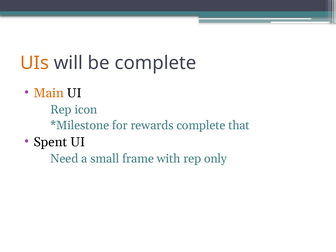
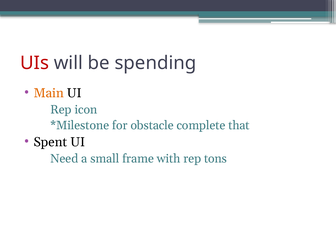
UIs colour: orange -> red
be complete: complete -> spending
rewards: rewards -> obstacle
only: only -> tons
